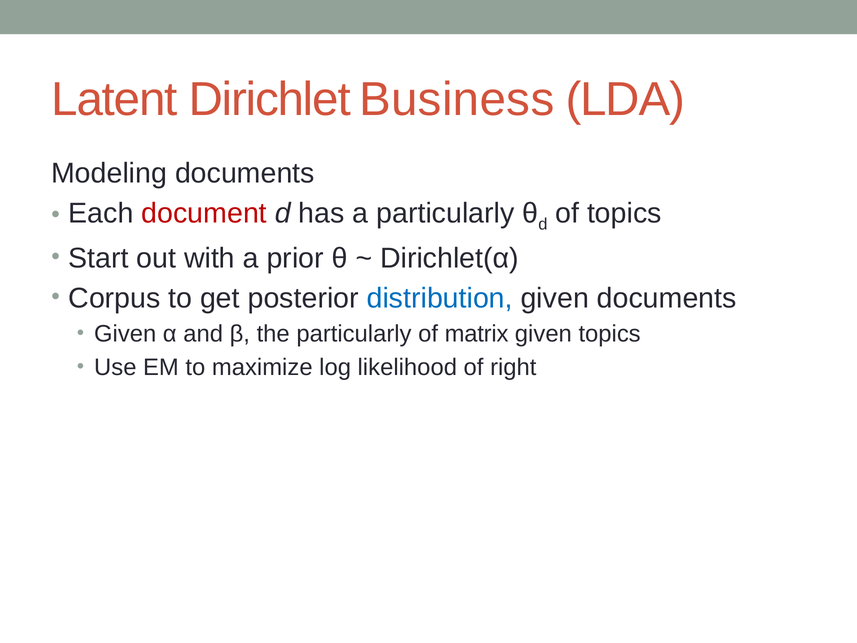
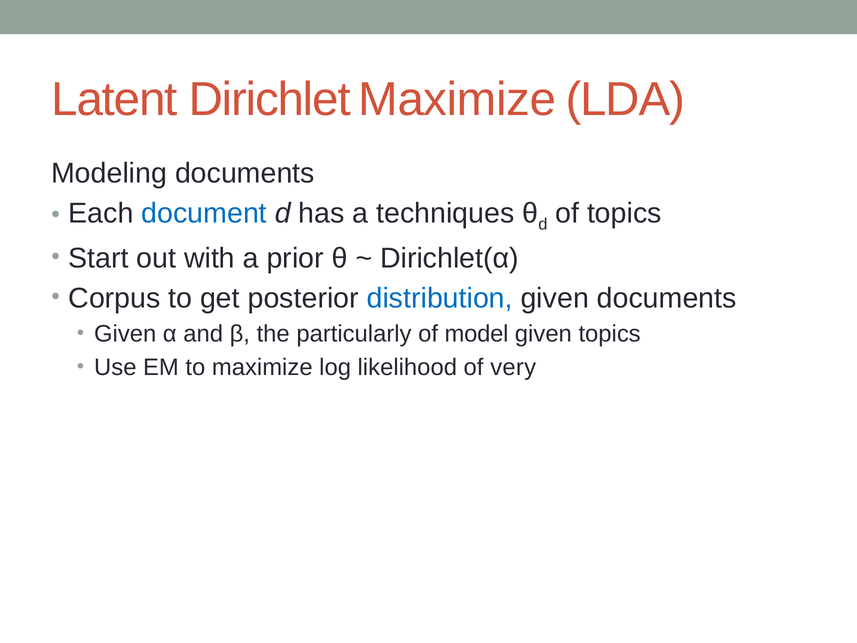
Dirichlet Business: Business -> Maximize
document colour: red -> blue
a particularly: particularly -> techniques
matrix: matrix -> model
right: right -> very
